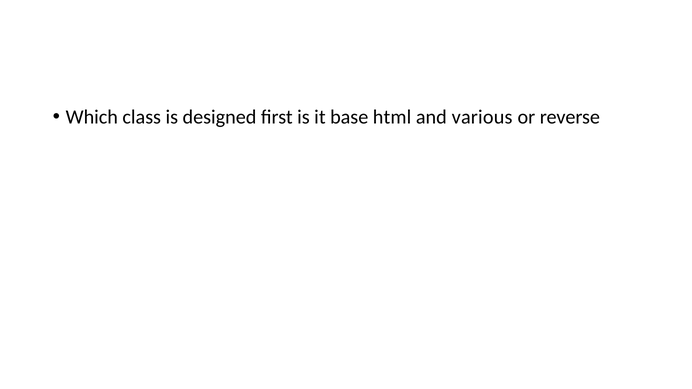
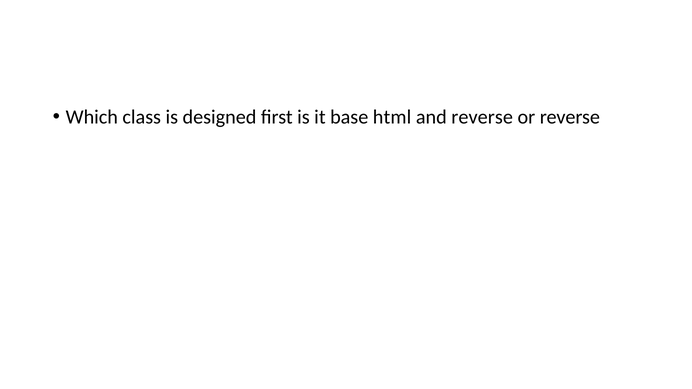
and various: various -> reverse
